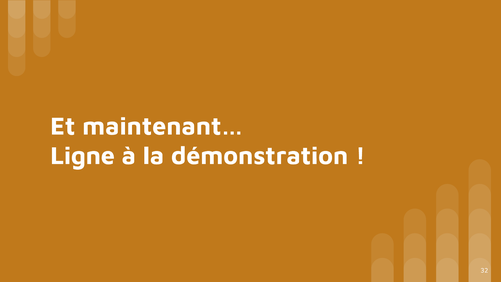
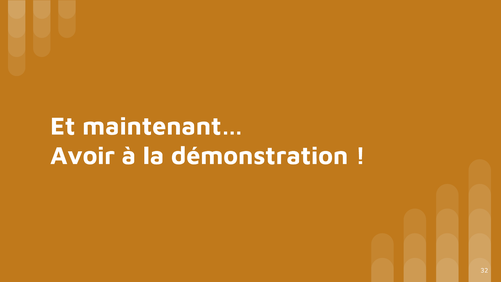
Ligne: Ligne -> Avoir
